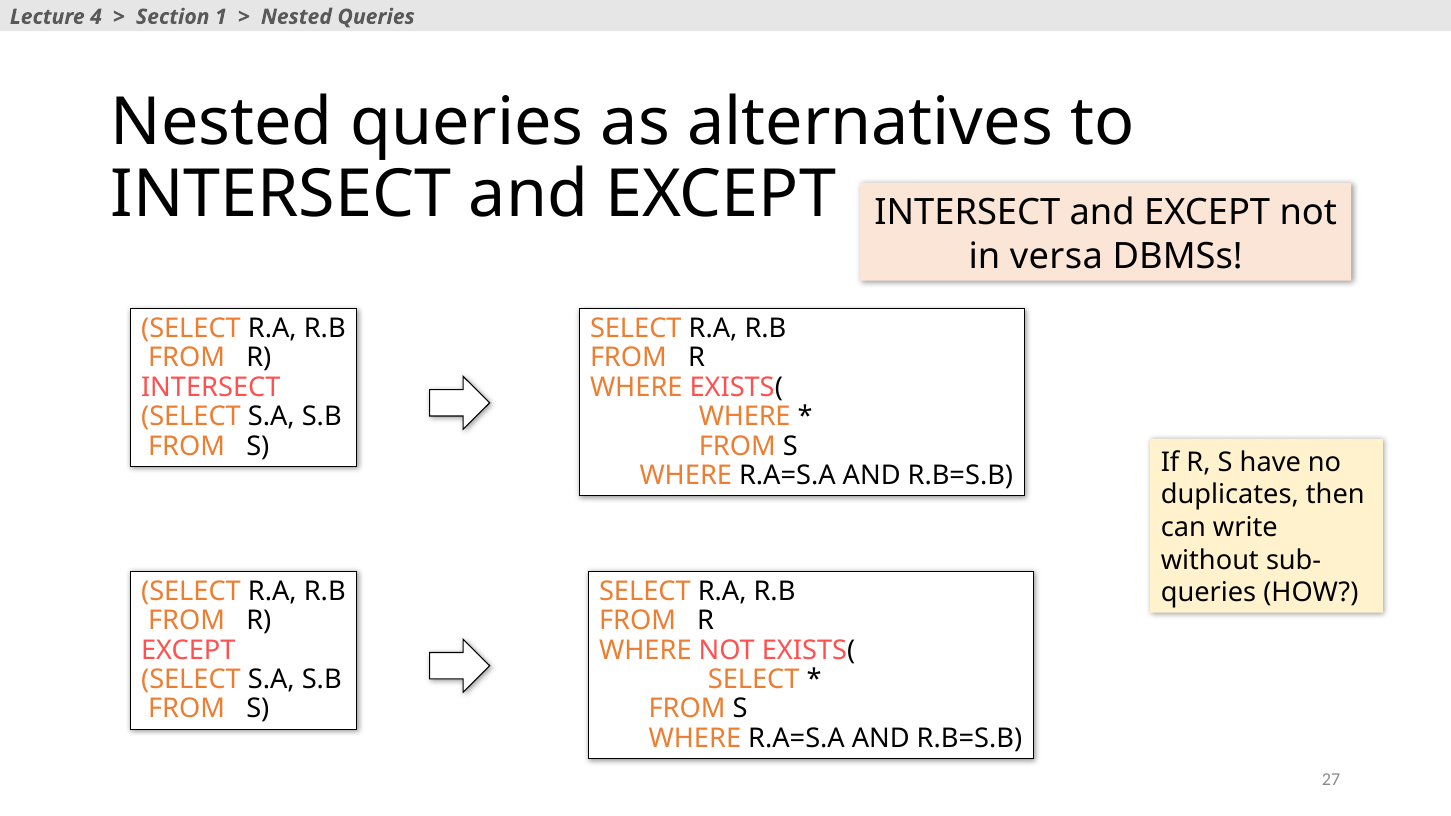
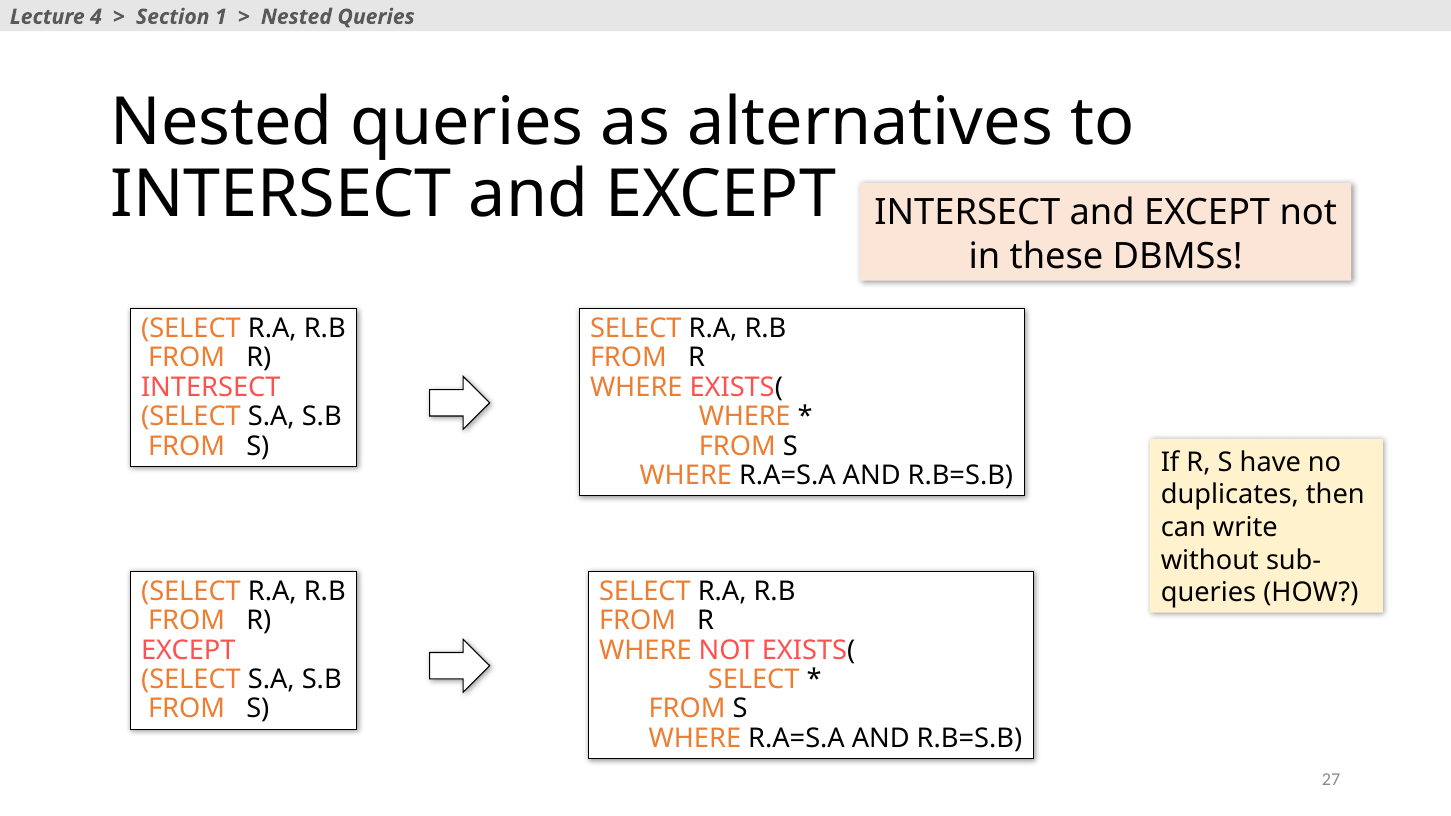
versa: versa -> these
